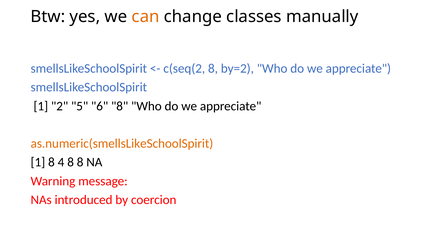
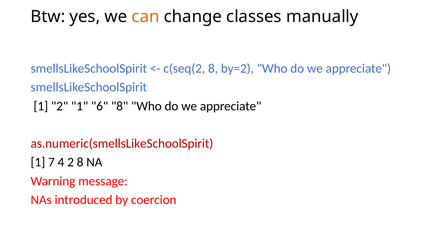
2 5: 5 -> 1
as.numeric(smellsLikeSchoolSpirit colour: orange -> red
1 8: 8 -> 7
4 8: 8 -> 2
